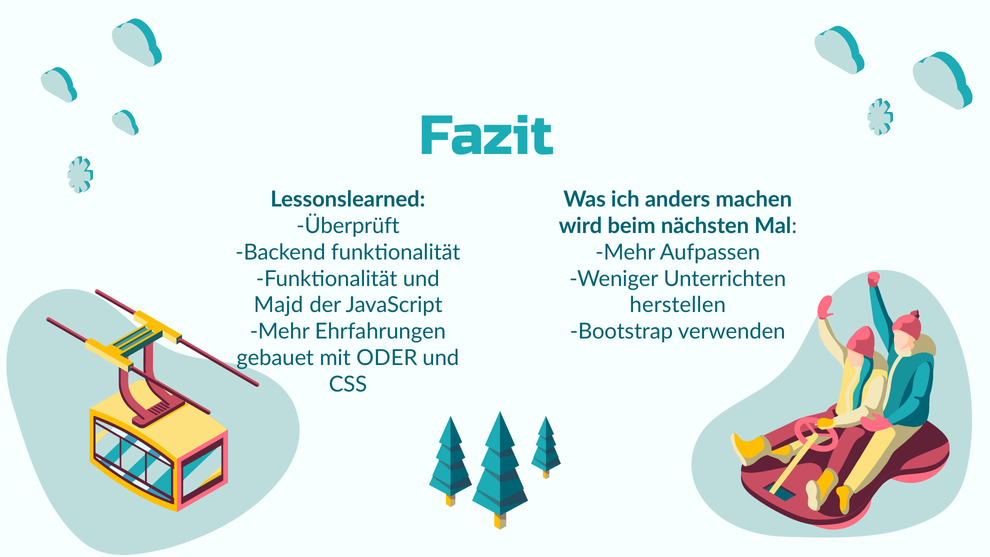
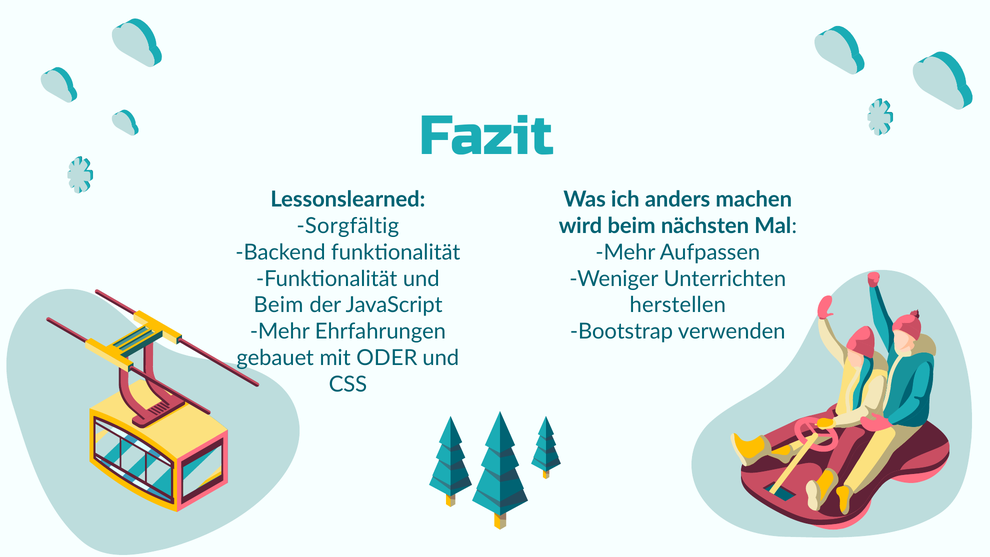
Überprüft: Überprüft -> Sorgfältig
Majd at (278, 305): Majd -> Beim
